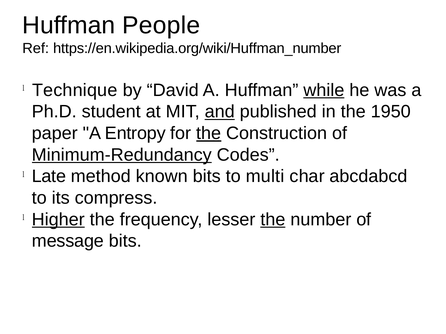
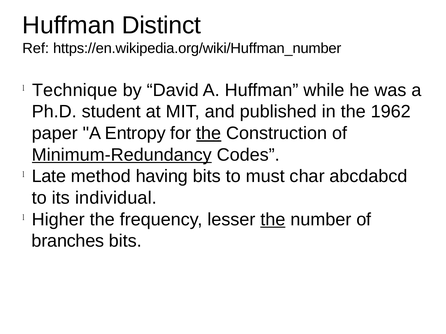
People: People -> Distinct
while underline: present -> none
and underline: present -> none
1950: 1950 -> 1962
known: known -> having
multi: multi -> must
compress: compress -> individual
Higher underline: present -> none
message: message -> branches
